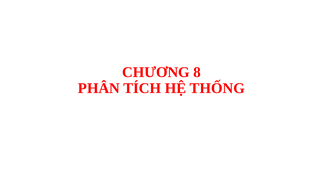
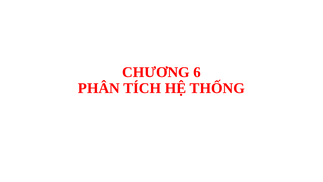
8: 8 -> 6
